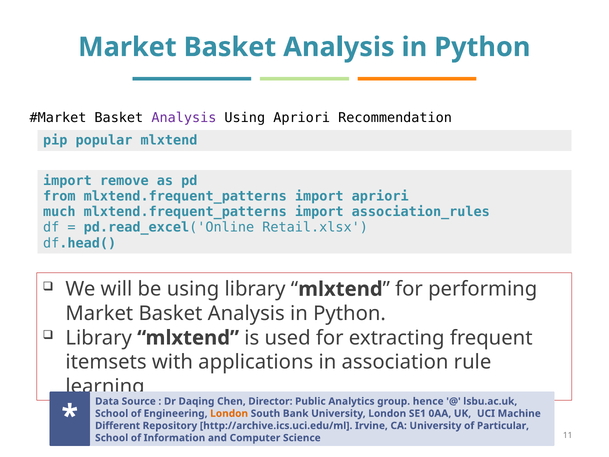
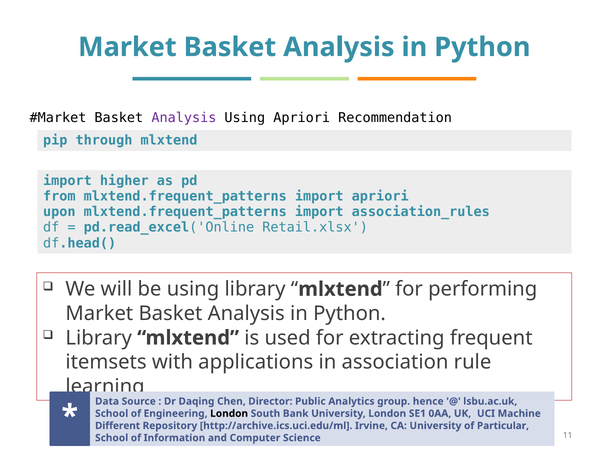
popular: popular -> through
remove: remove -> higher
much: much -> upon
London at (229, 413) colour: orange -> black
